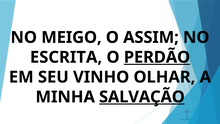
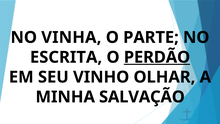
MEIGO: MEIGO -> VINHA
ASSIM: ASSIM -> PARTE
SALVAÇÃO underline: present -> none
